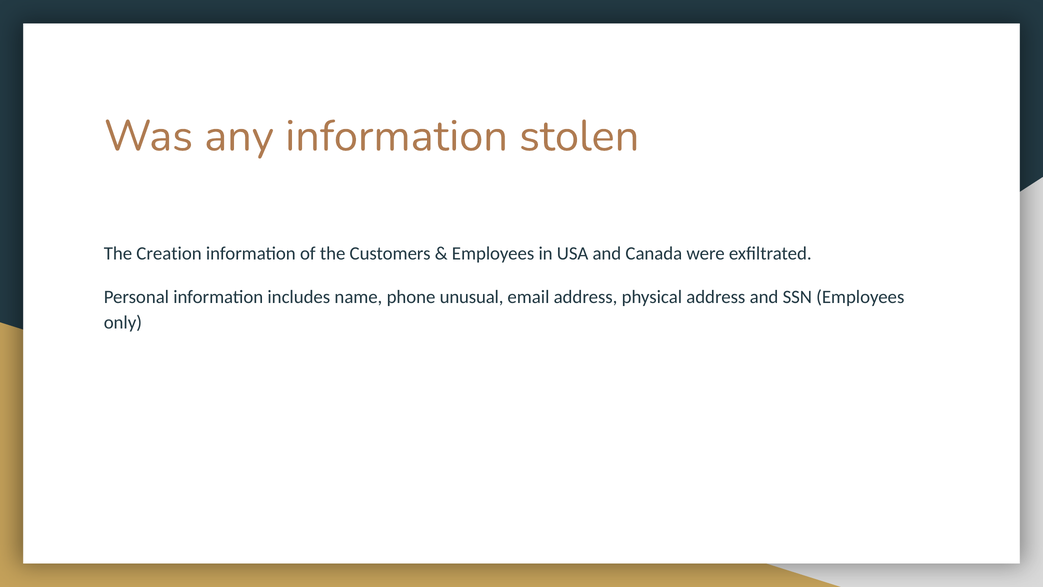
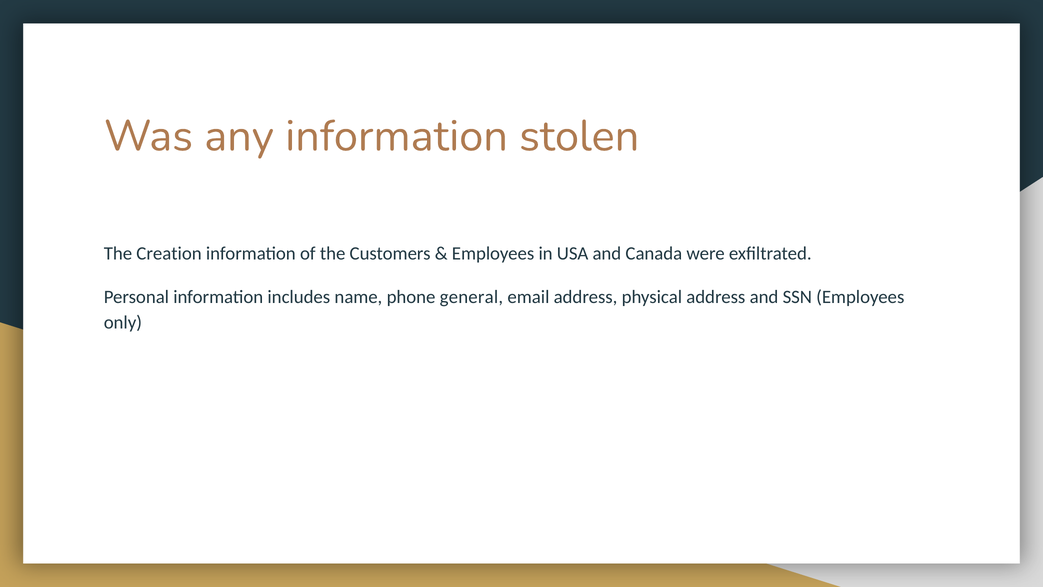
unusual: unusual -> general
